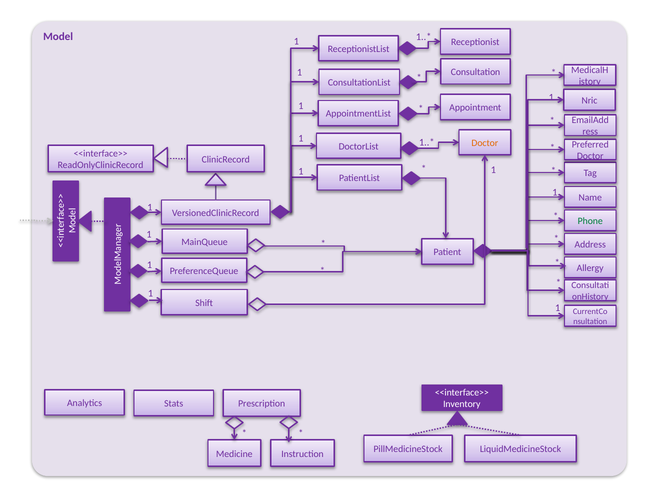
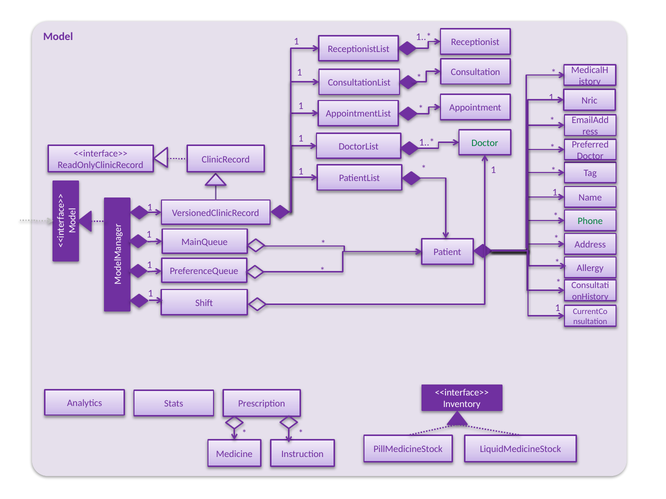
Doctor at (485, 143) colour: orange -> green
